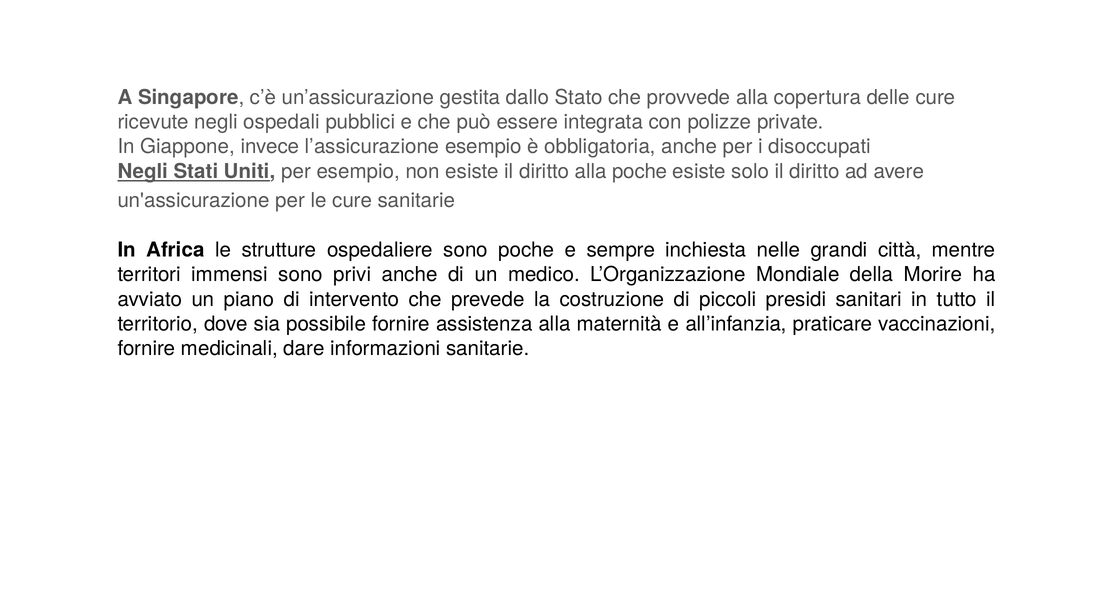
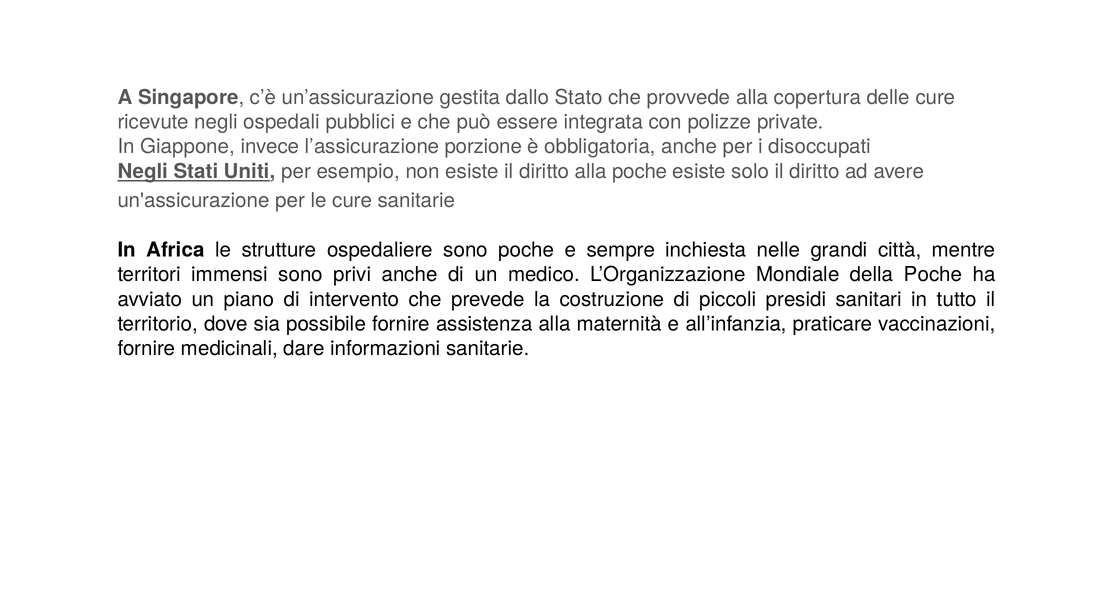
l’assicurazione esempio: esempio -> porzione
della Morire: Morire -> Poche
